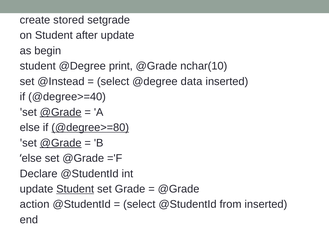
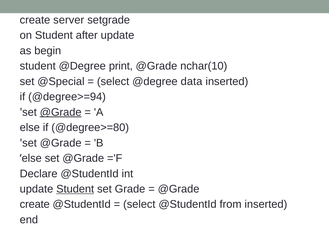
stored: stored -> server
@Instead: @Instead -> @Special
@degree>=40: @degree>=40 -> @degree>=94
@degree>=80 underline: present -> none
@Grade at (61, 143) underline: present -> none
action at (35, 204): action -> create
